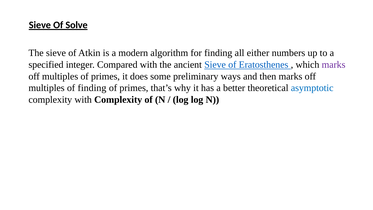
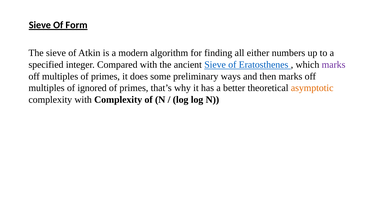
Solve: Solve -> Form
of finding: finding -> ignored
asymptotic colour: blue -> orange
